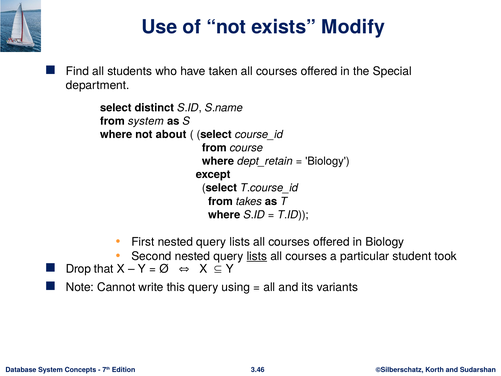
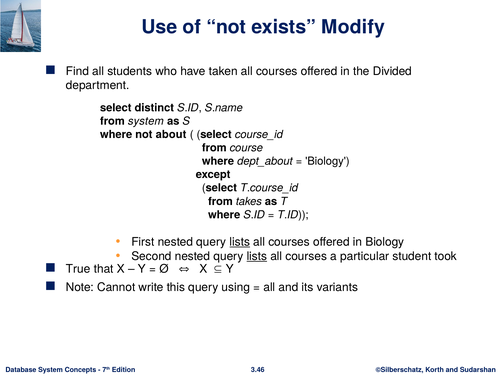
Special: Special -> Divided
dept_retain: dept_retain -> dept_about
lists at (240, 242) underline: none -> present
Drop: Drop -> True
